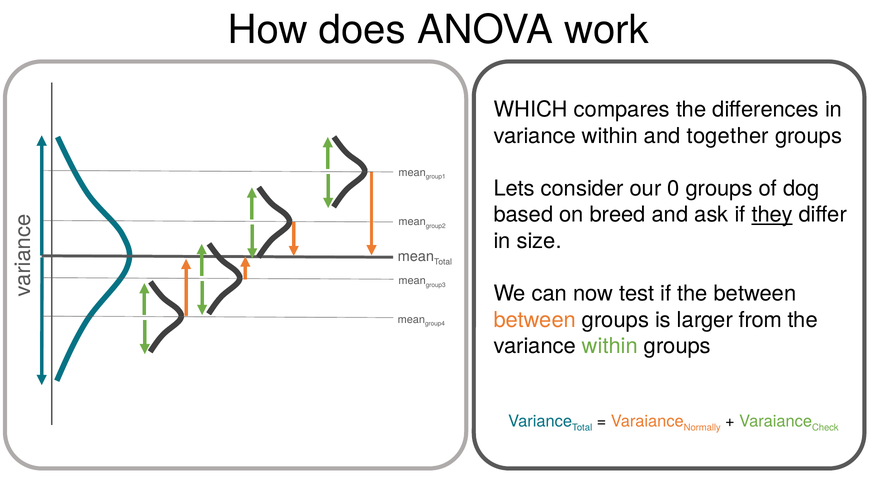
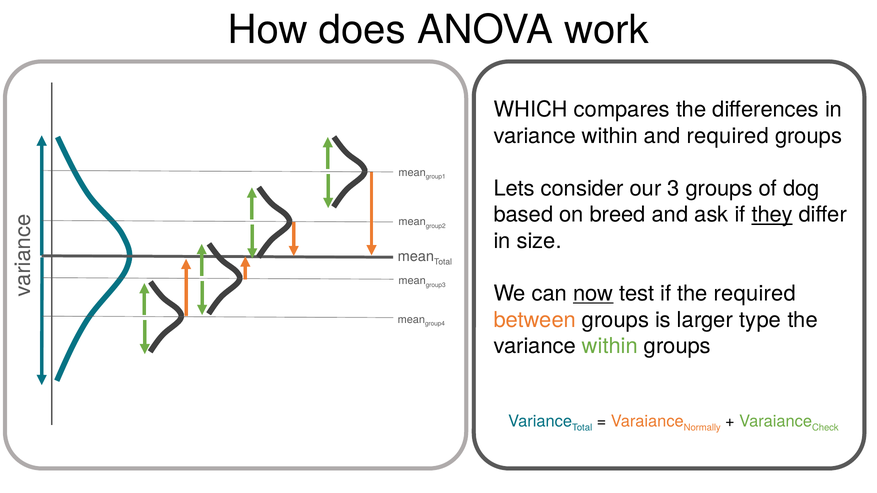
and together: together -> required
0: 0 -> 3
now underline: none -> present
the between: between -> required
from: from -> type
